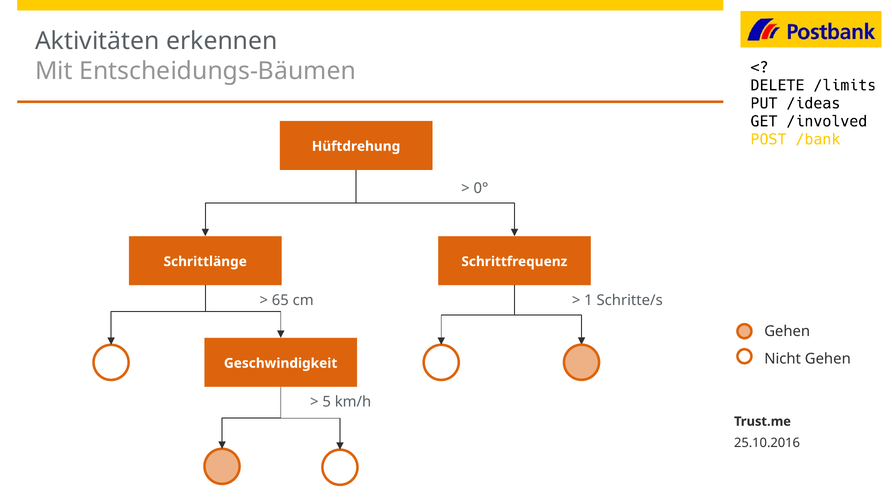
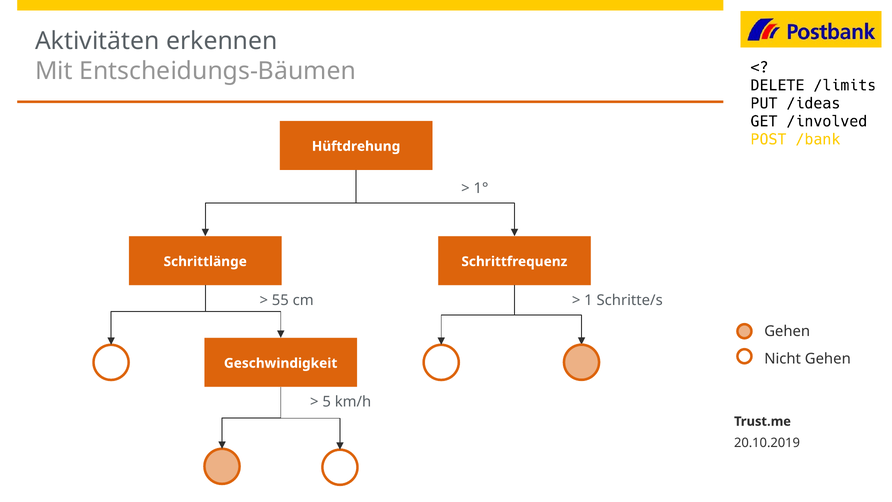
0°: 0° -> 1°
65: 65 -> 55
25.10.2016: 25.10.2016 -> 20.10.2019
